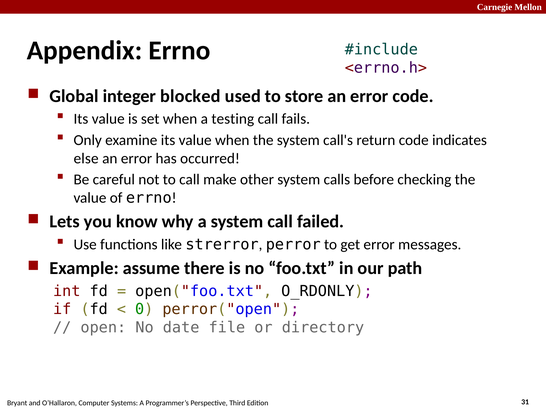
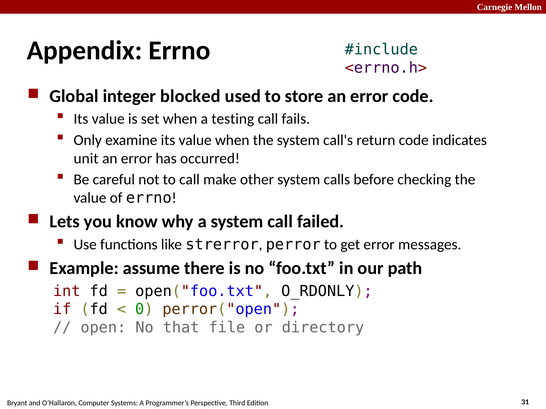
else: else -> unit
date: date -> that
